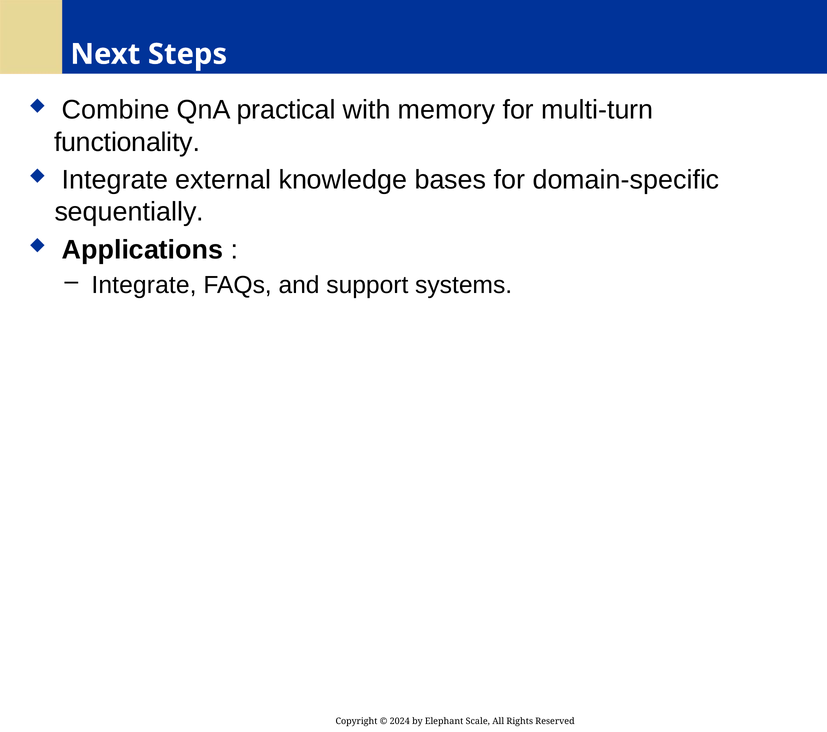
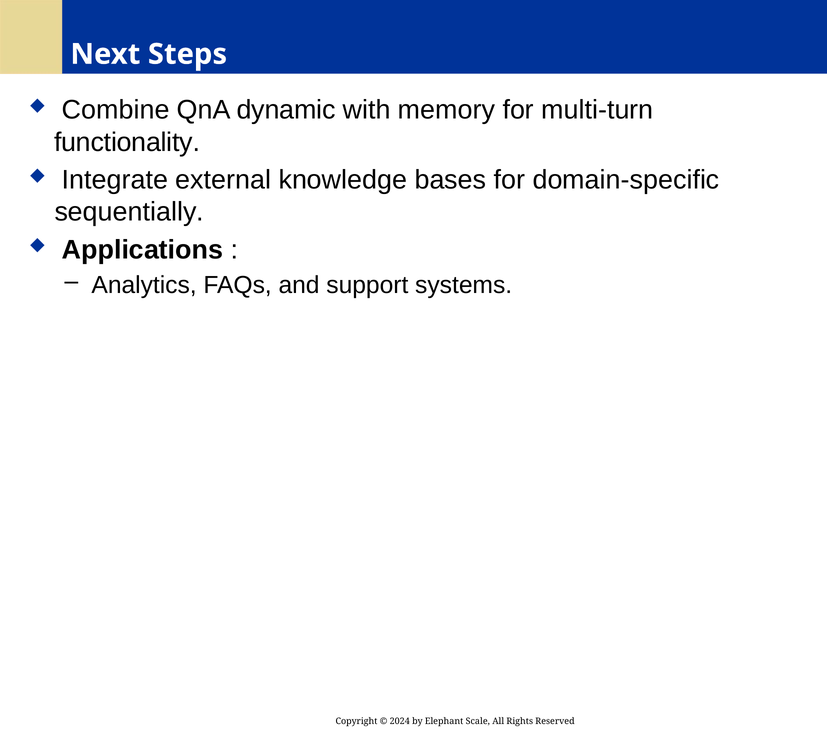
practical: practical -> dynamic
Integrate at (144, 285): Integrate -> Analytics
